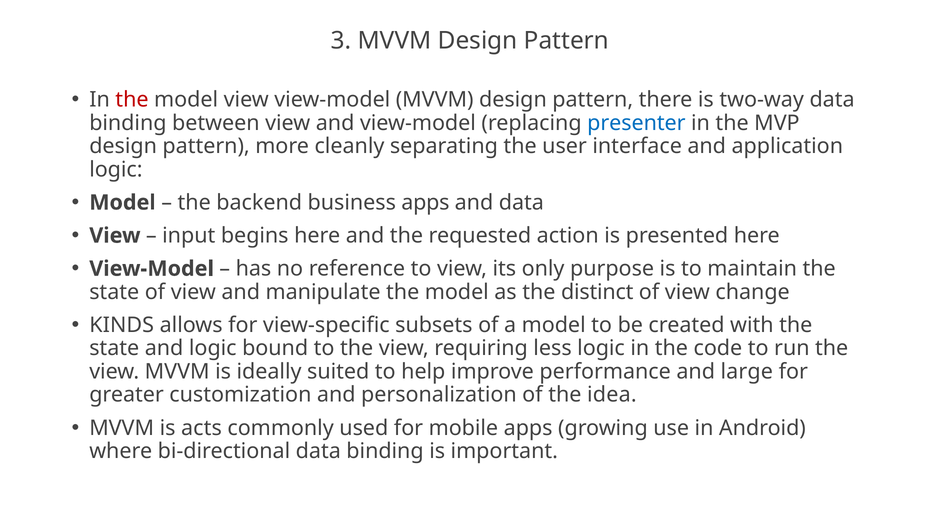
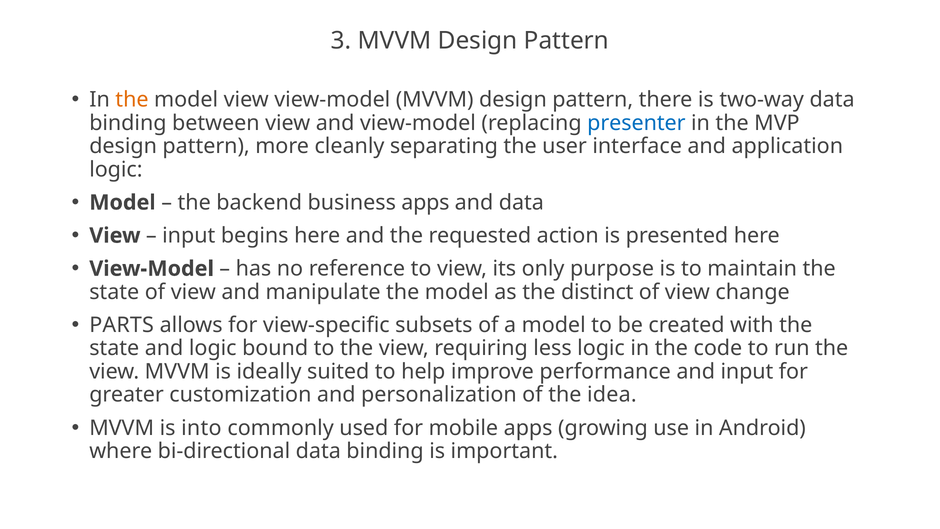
the at (132, 100) colour: red -> orange
KINDS: KINDS -> PARTS
and large: large -> input
acts: acts -> into
